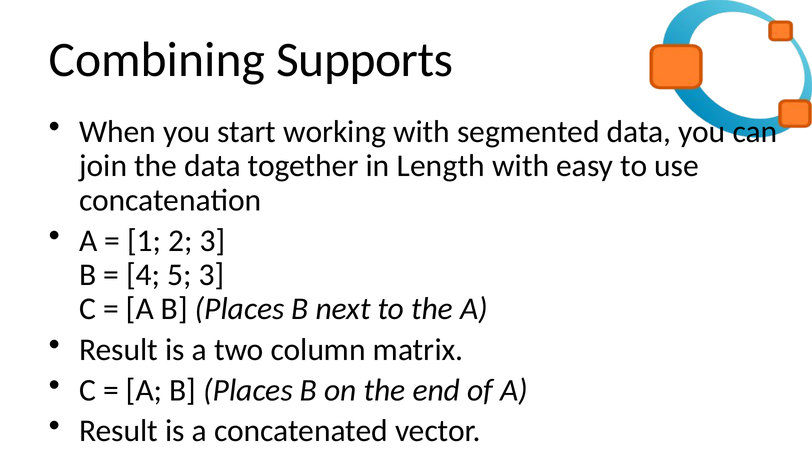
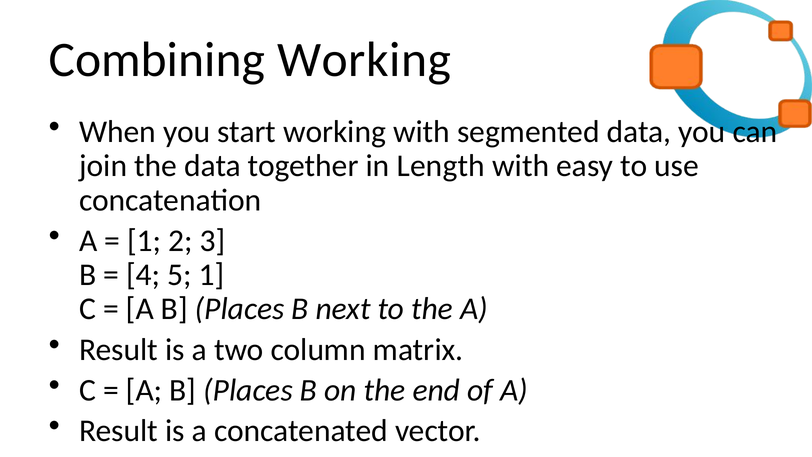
Combining Supports: Supports -> Working
5 3: 3 -> 1
